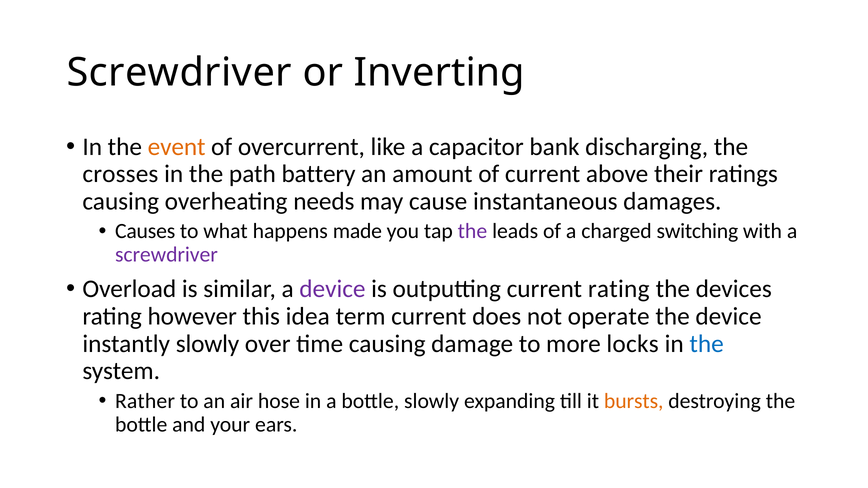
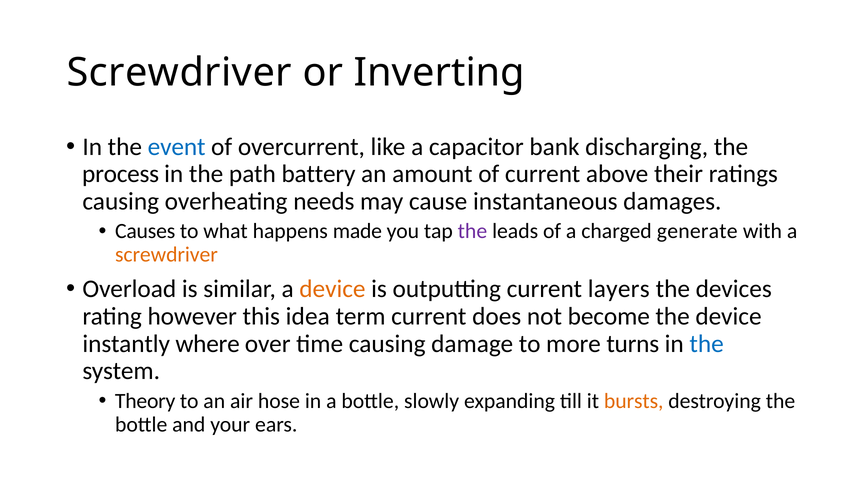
event colour: orange -> blue
crosses: crosses -> process
switching: switching -> generate
screwdriver at (166, 255) colour: purple -> orange
device at (332, 289) colour: purple -> orange
current rating: rating -> layers
operate: operate -> become
instantly slowly: slowly -> where
locks: locks -> turns
Rather: Rather -> Theory
